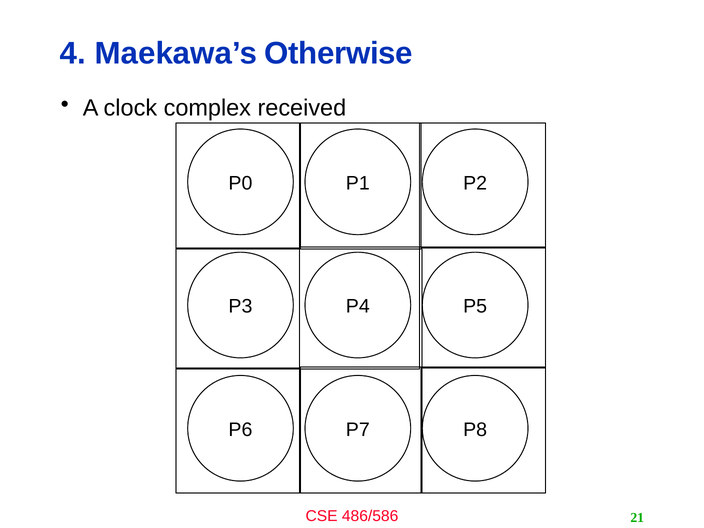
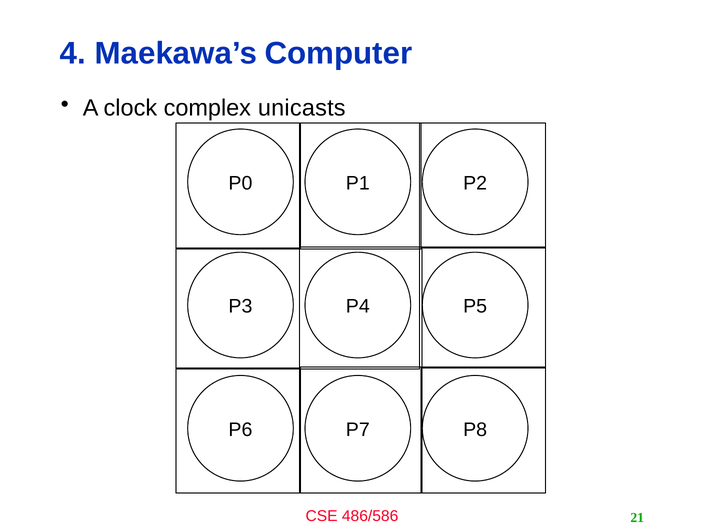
Otherwise: Otherwise -> Computer
received: received -> unicasts
